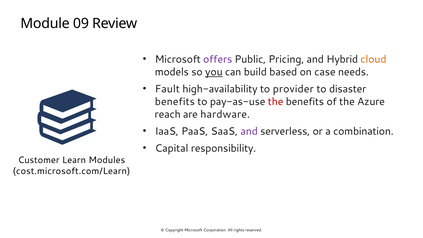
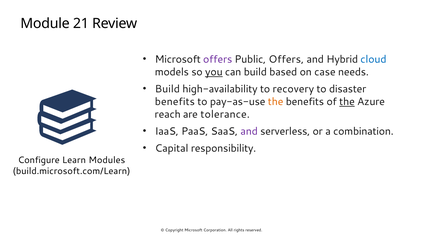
09: 09 -> 21
Public Pricing: Pricing -> Offers
cloud colour: orange -> blue
Fault at (167, 89): Fault -> Build
provider: provider -> recovery
the at (276, 102) colour: red -> orange
the at (347, 102) underline: none -> present
hardware: hardware -> tolerance
Customer: Customer -> Configure
cost.microsoft.com/Learn: cost.microsoft.com/Learn -> build.microsoft.com/Learn
